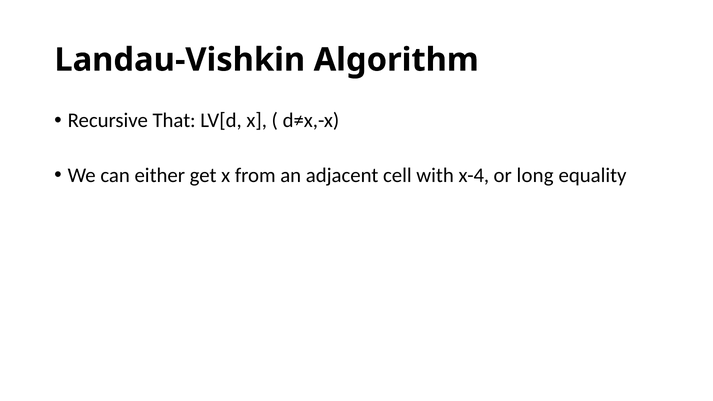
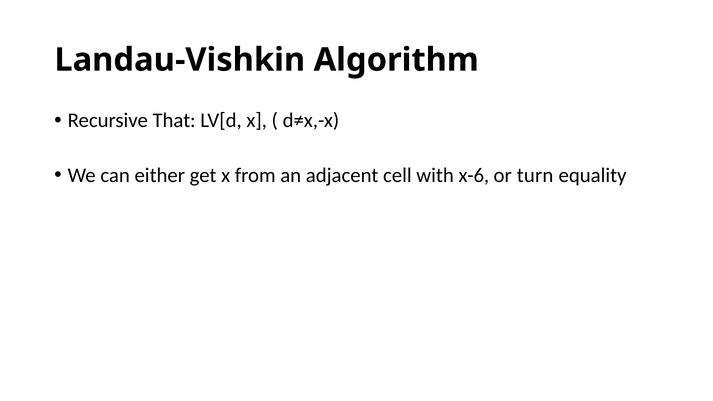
x-4: x-4 -> x-6
long: long -> turn
